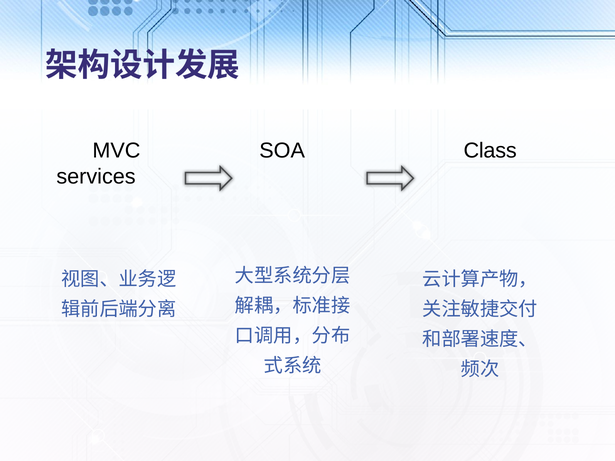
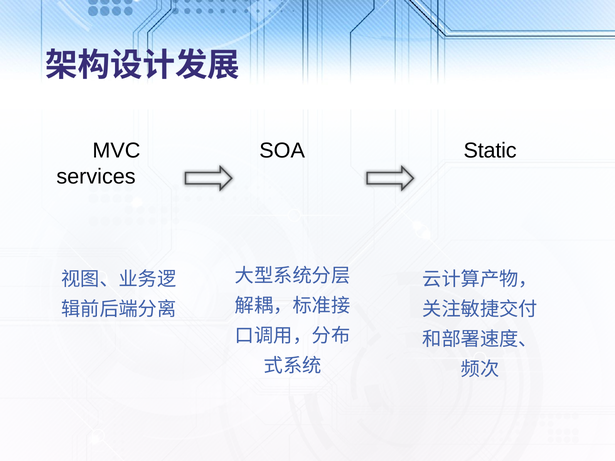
Class: Class -> Static
